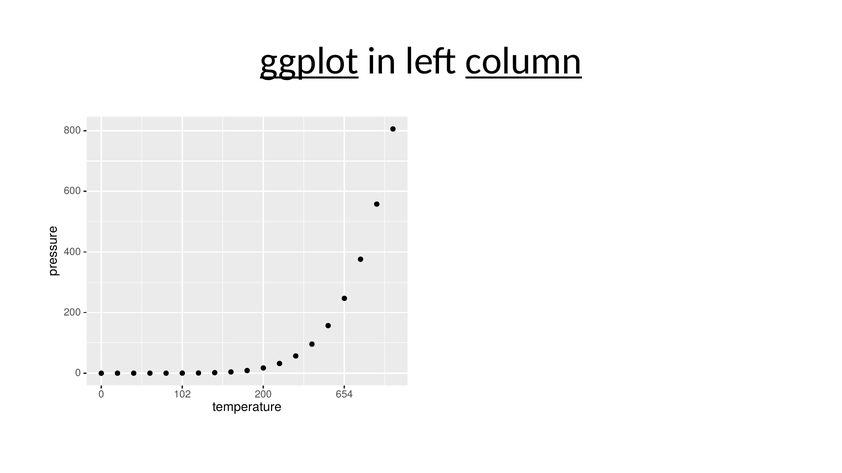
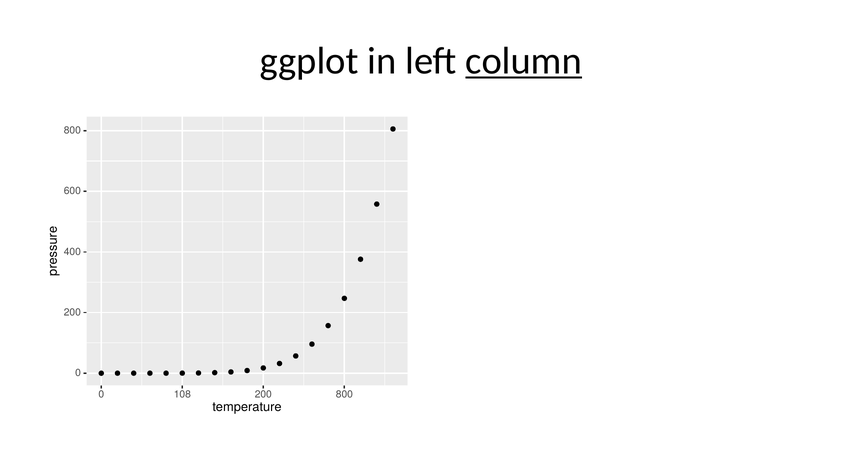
ggplot underline: present -> none
102: 102 -> 108
200 654: 654 -> 800
